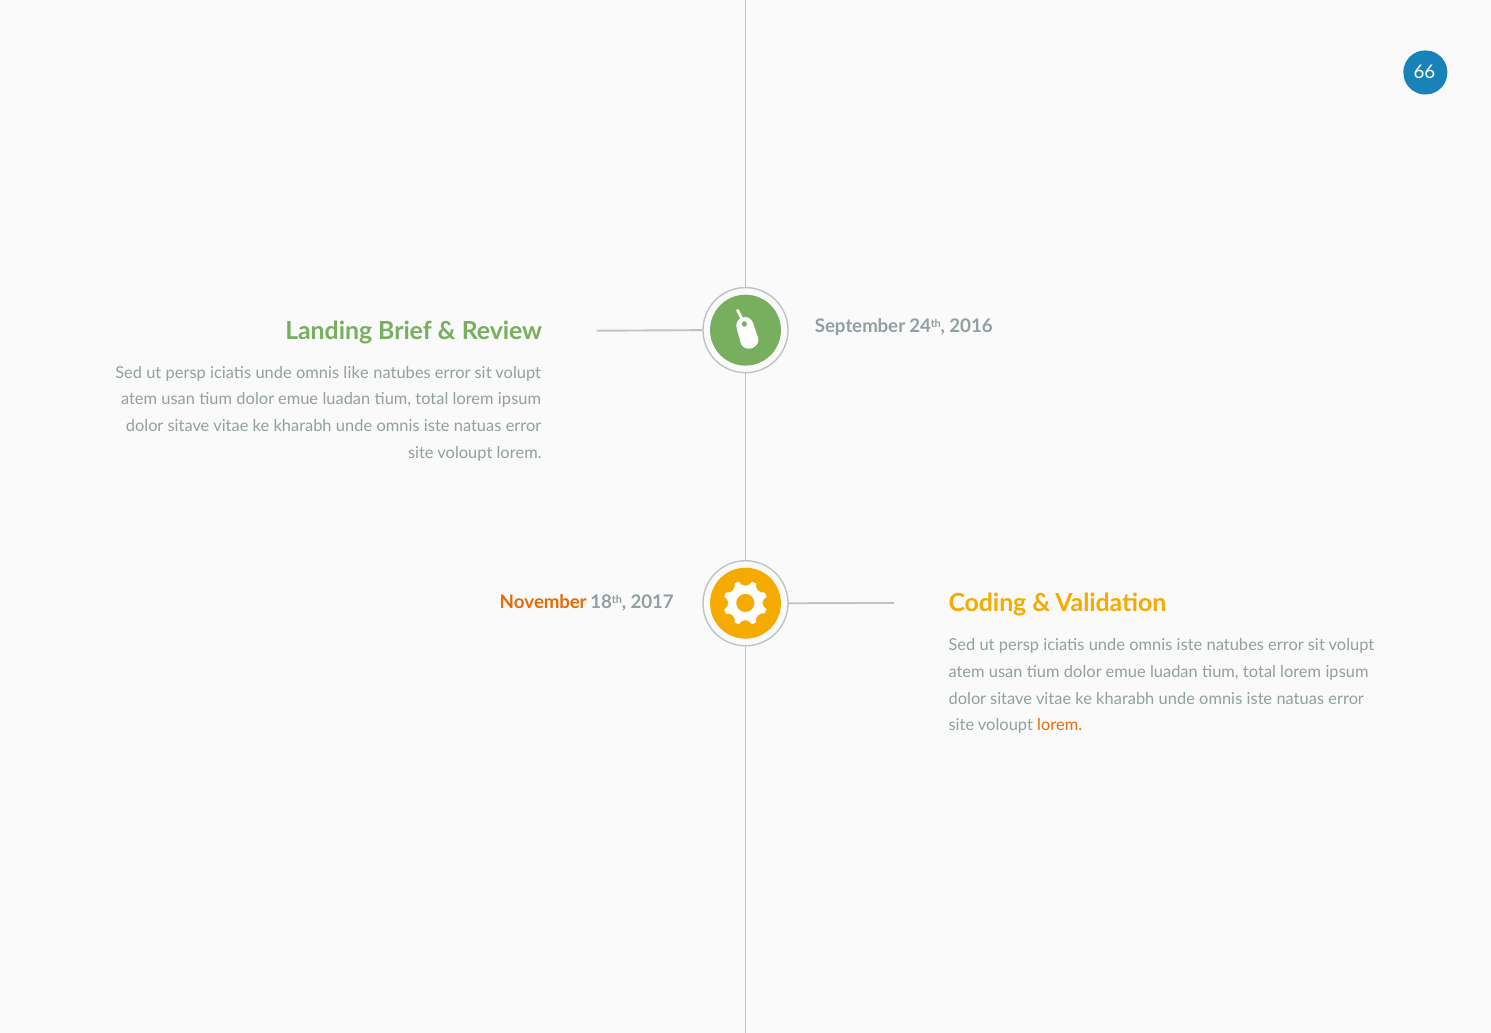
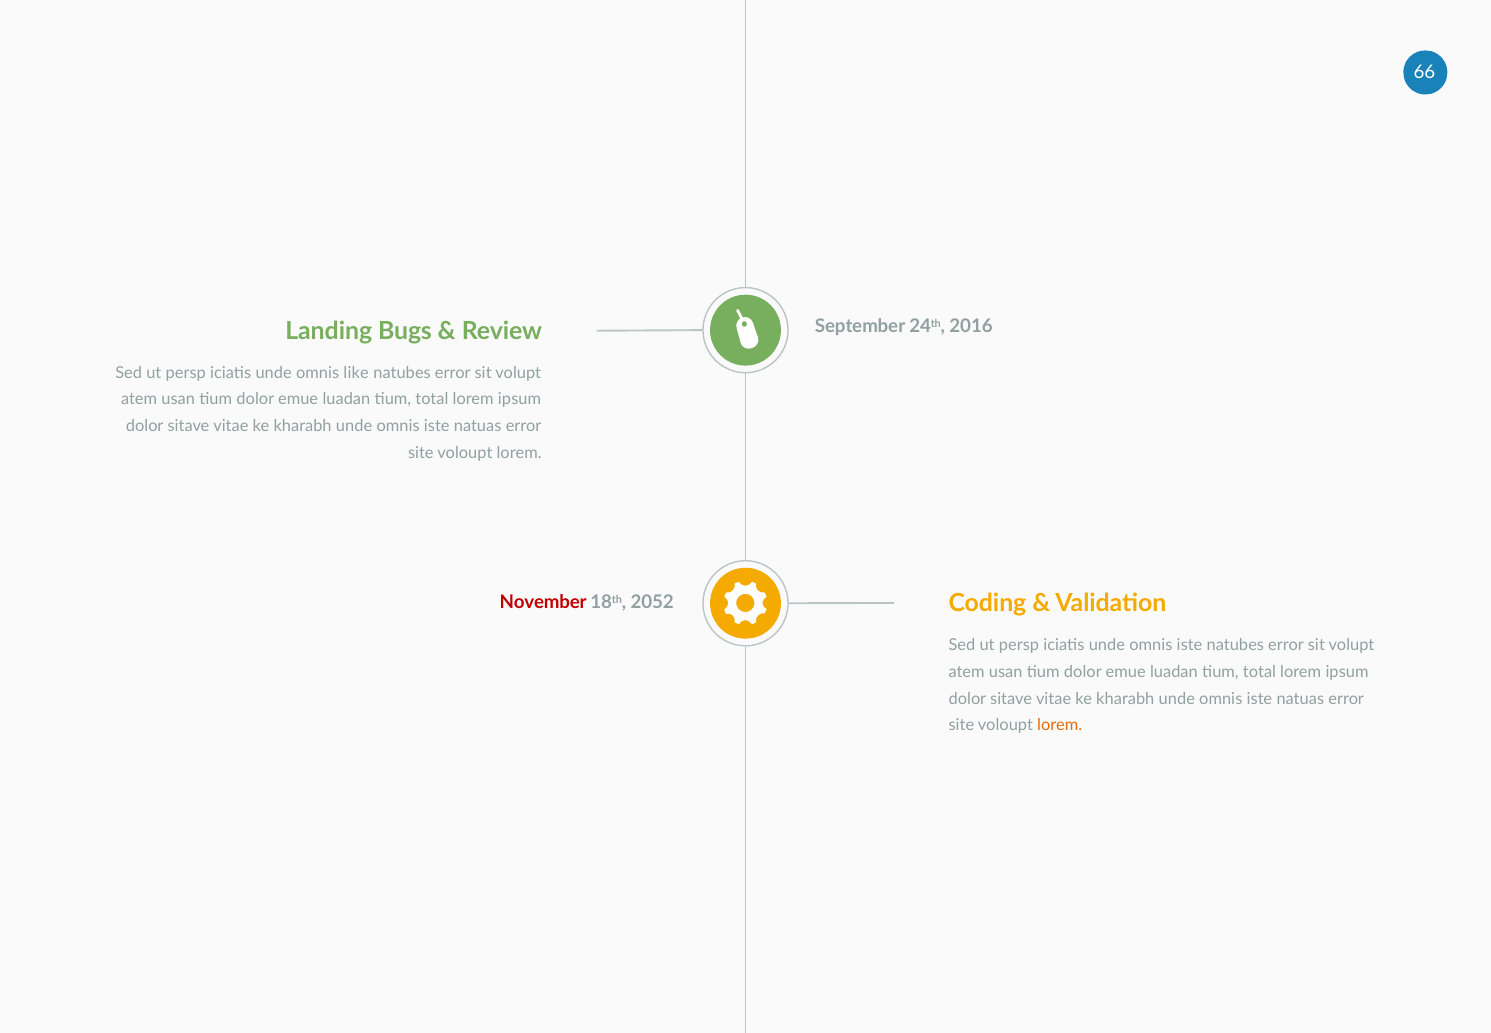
Brief: Brief -> Bugs
November colour: orange -> red
2017: 2017 -> 2052
